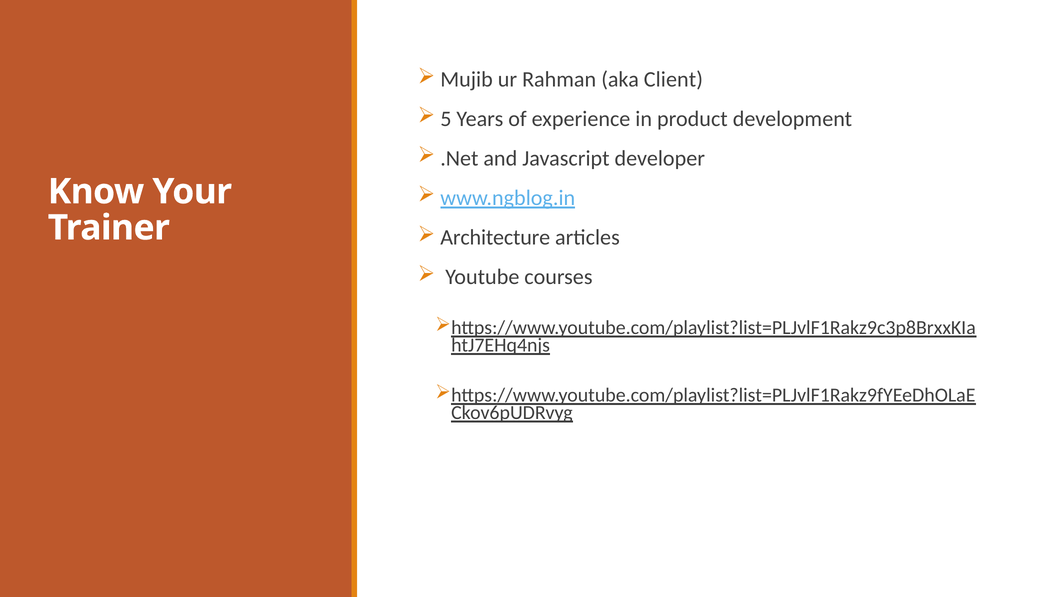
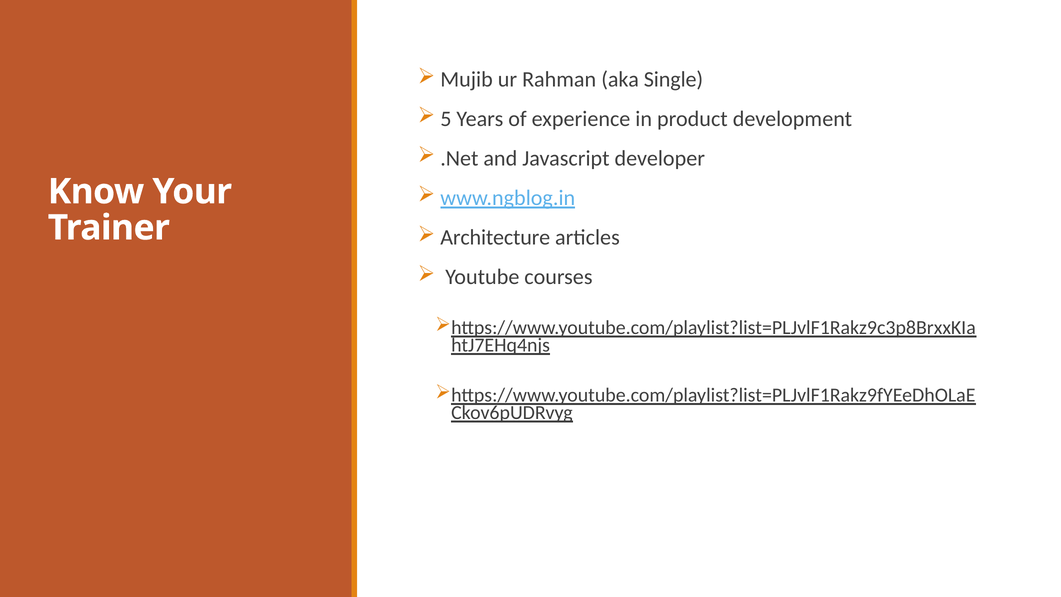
Client: Client -> Single
